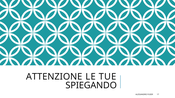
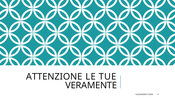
SPIEGANDO: SPIEGANDO -> VERAMENTE
